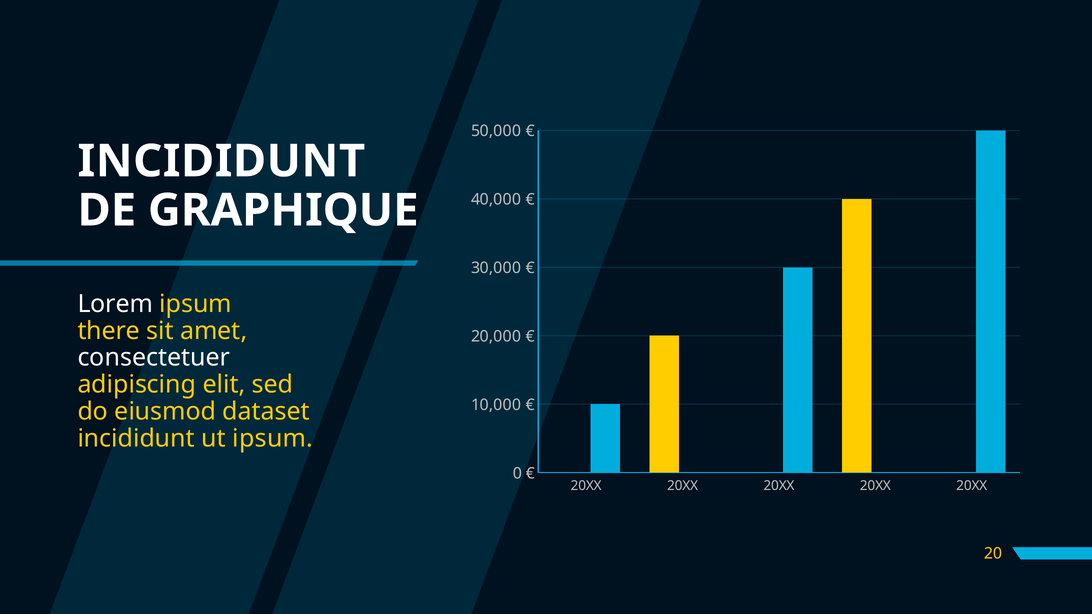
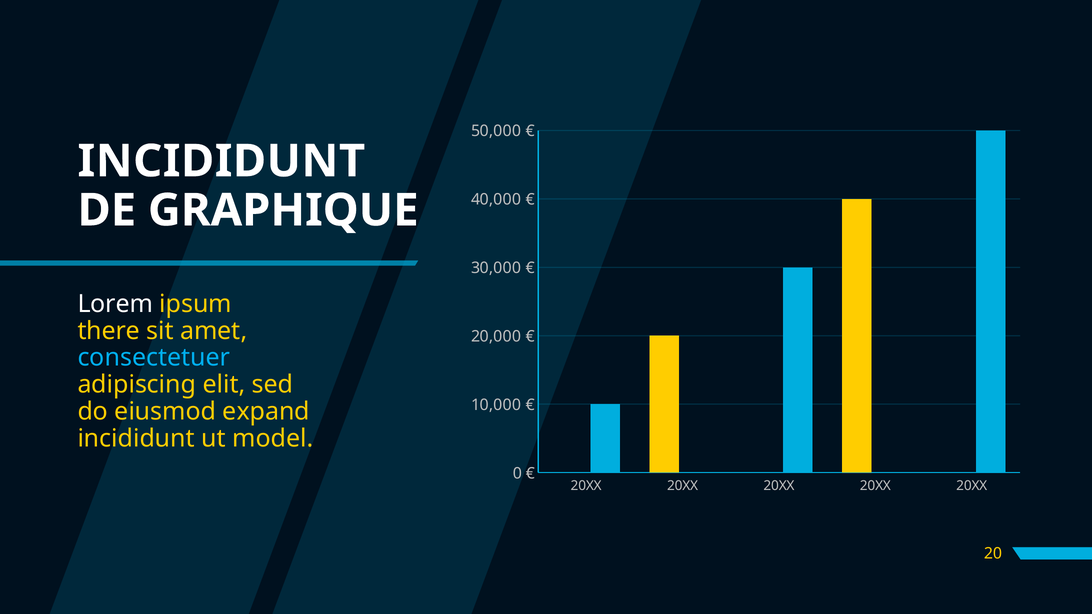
consectetuer colour: white -> light blue
dataset: dataset -> expand
ut ipsum: ipsum -> model
